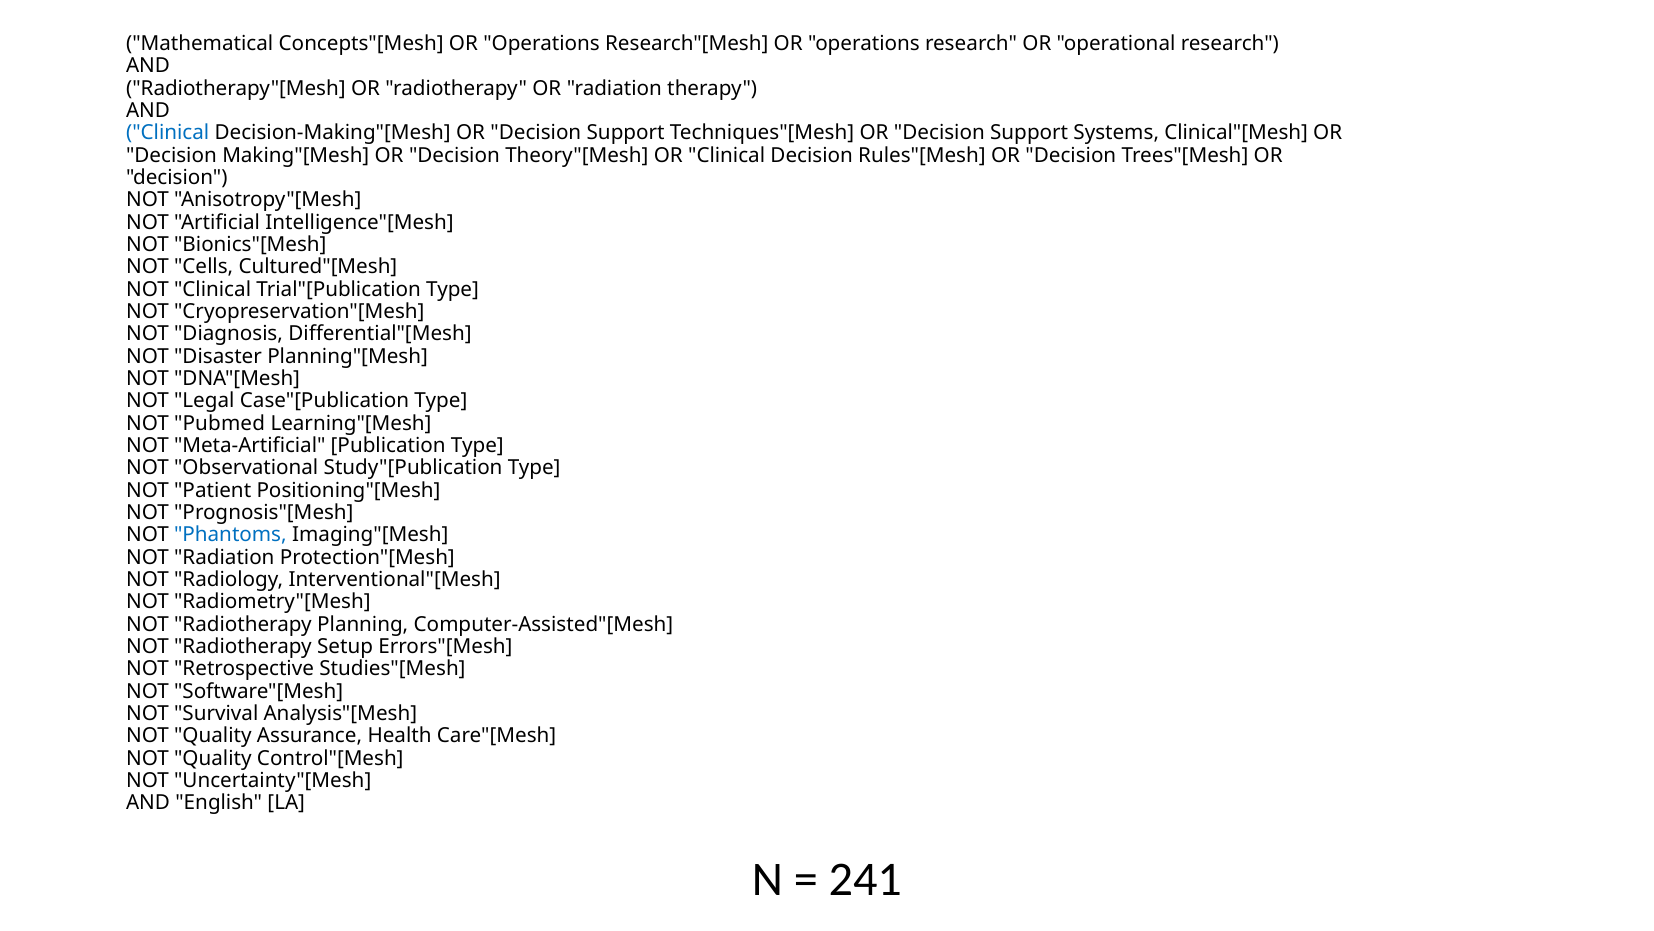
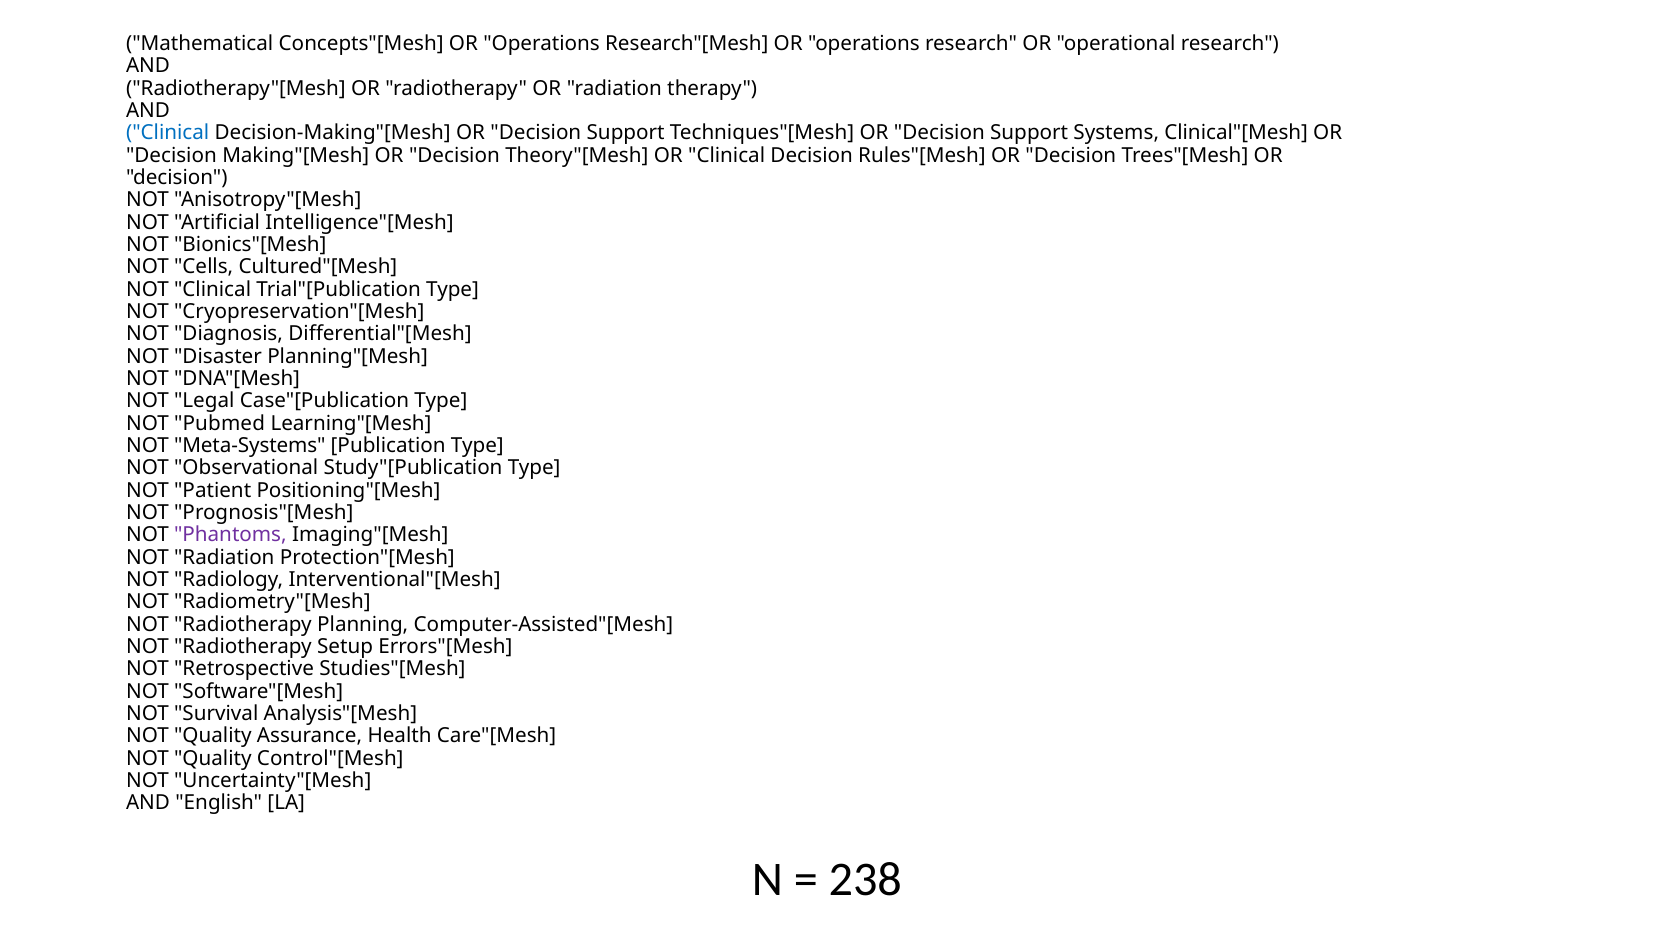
Meta-Artificial: Meta-Artificial -> Meta-Systems
Phantoms colour: blue -> purple
241: 241 -> 238
